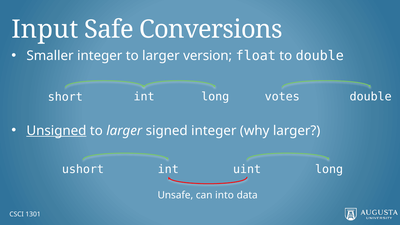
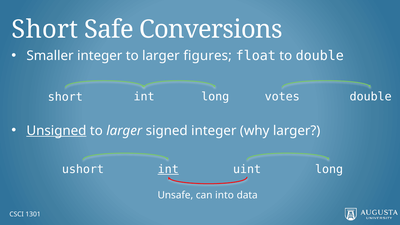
Input at (45, 30): Input -> Short
version: version -> figures
int at (168, 169) underline: none -> present
